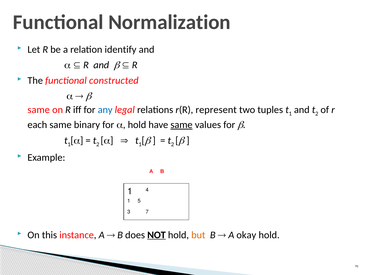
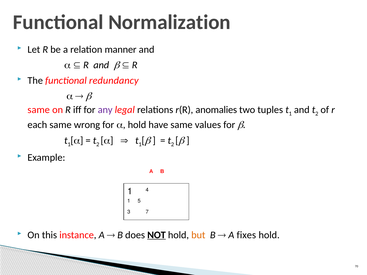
identify: identify -> manner
constructed: constructed -> redundancy
any colour: blue -> purple
represent: represent -> anomalies
binary: binary -> wrong
same at (182, 125) underline: present -> none
okay: okay -> fixes
